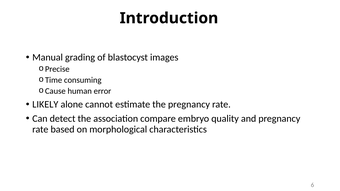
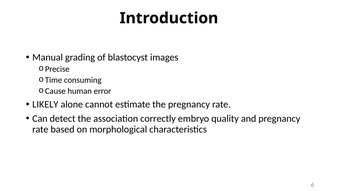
compare: compare -> correctly
